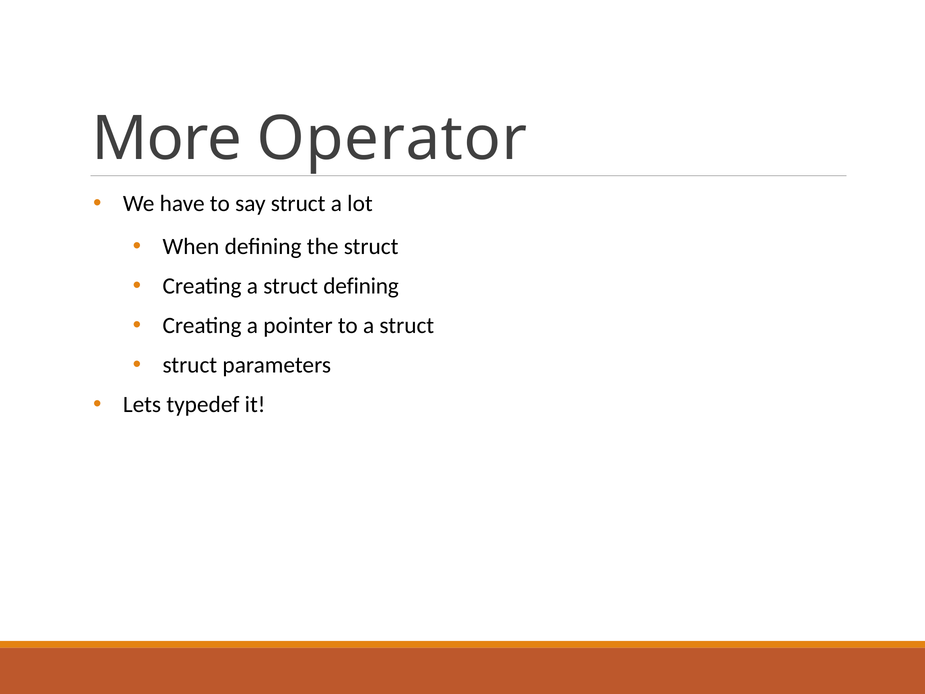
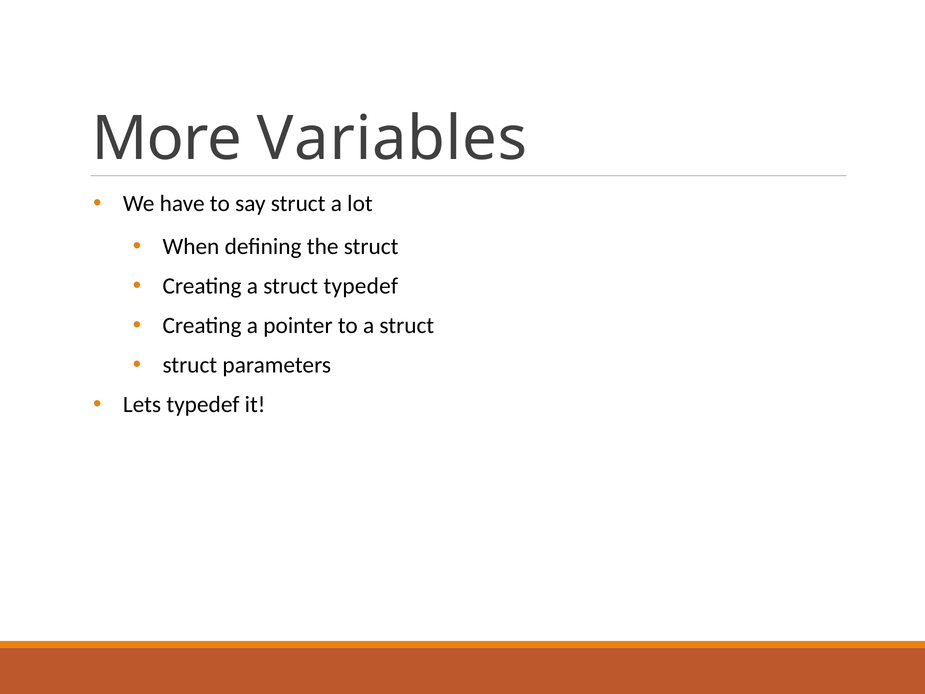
Operator: Operator -> Variables
struct defining: defining -> typedef
